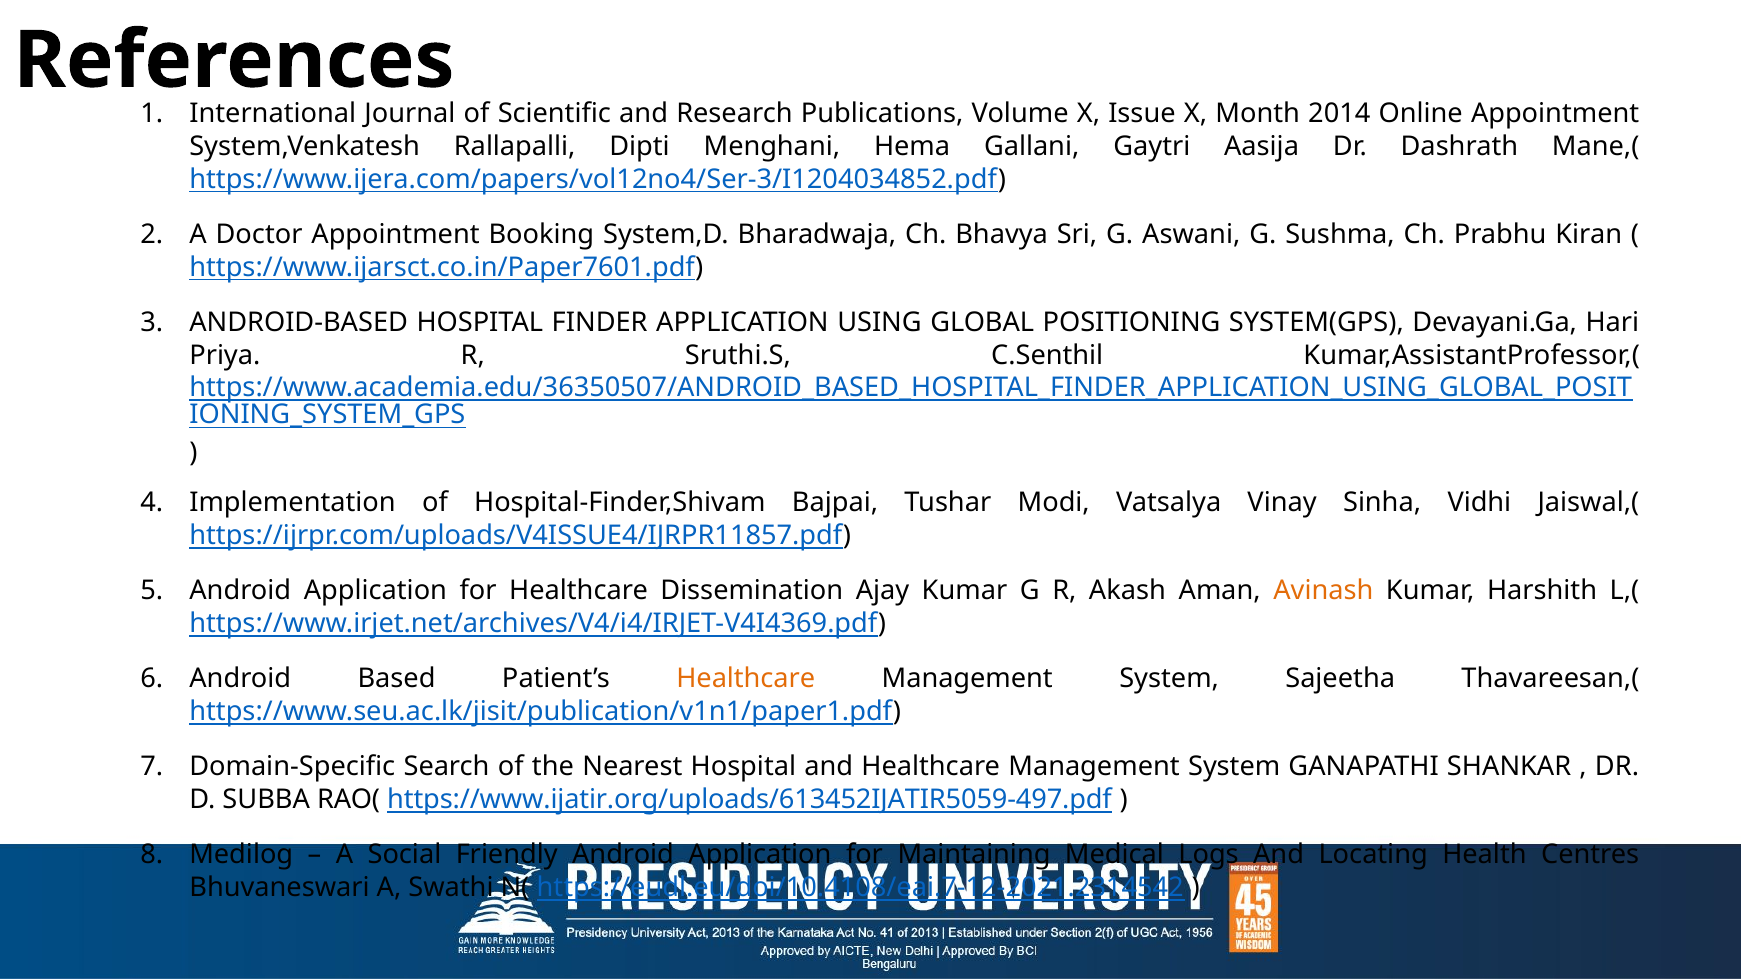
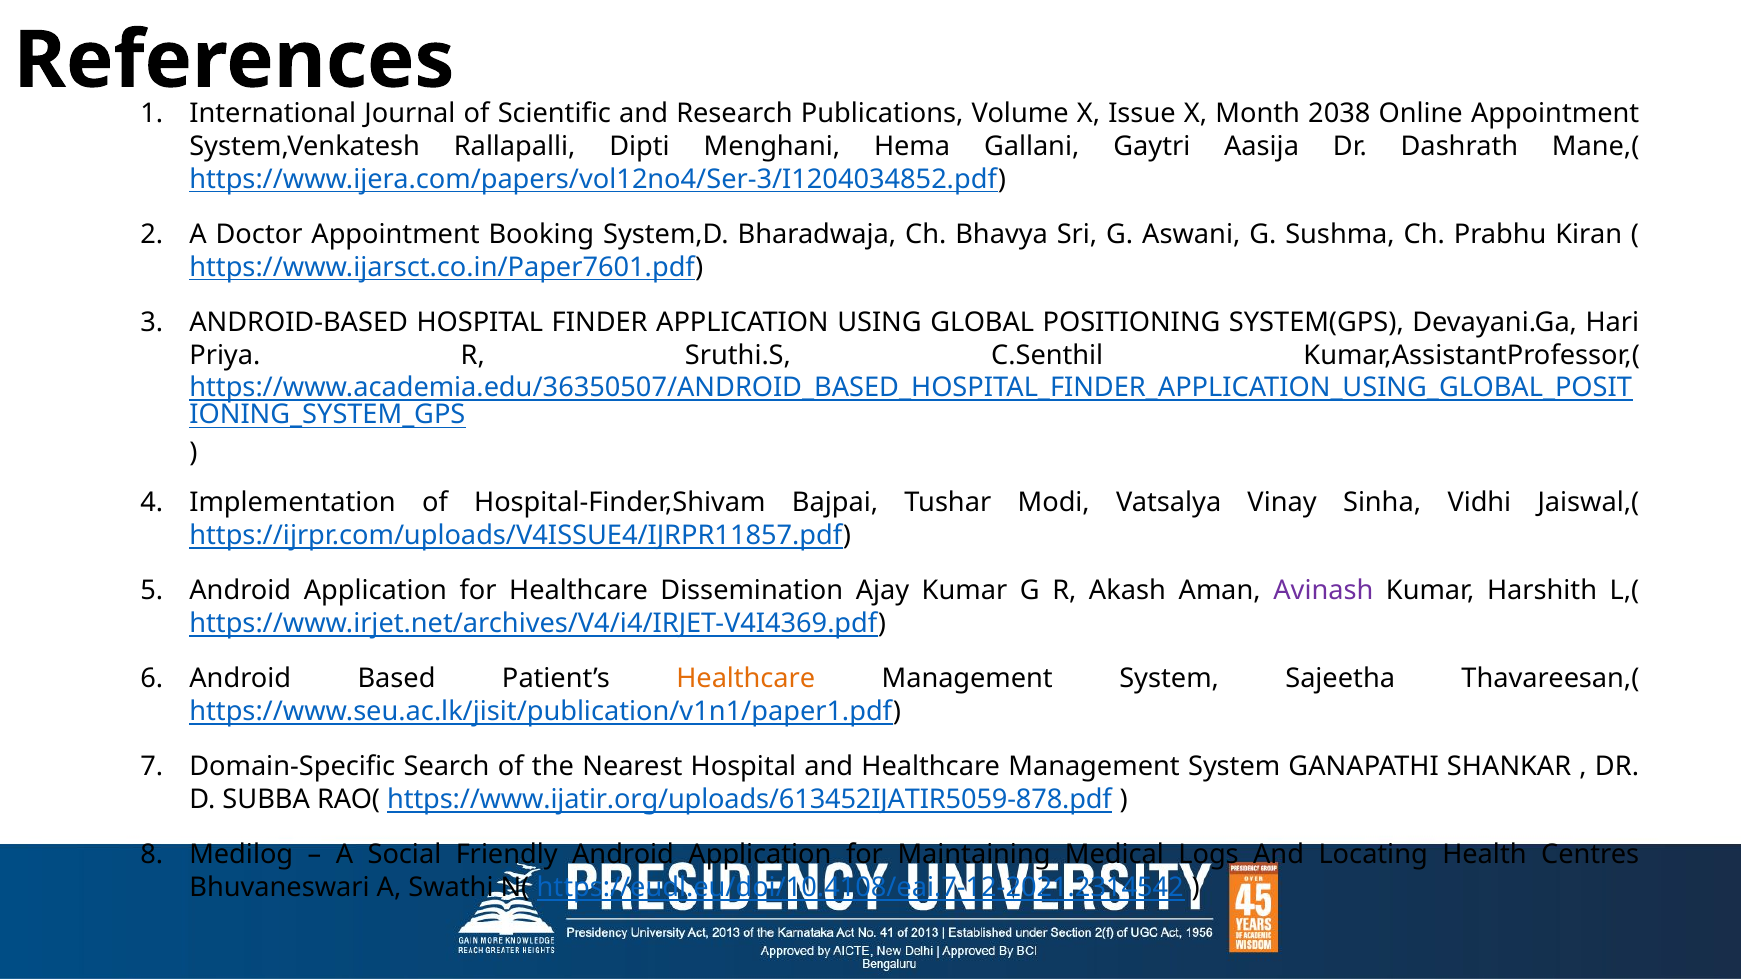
2014: 2014 -> 2038
Avinash colour: orange -> purple
https://www.ijatir.org/uploads/613452IJATIR5059-497.pdf: https://www.ijatir.org/uploads/613452IJATIR5059-497.pdf -> https://www.ijatir.org/uploads/613452IJATIR5059-878.pdf
